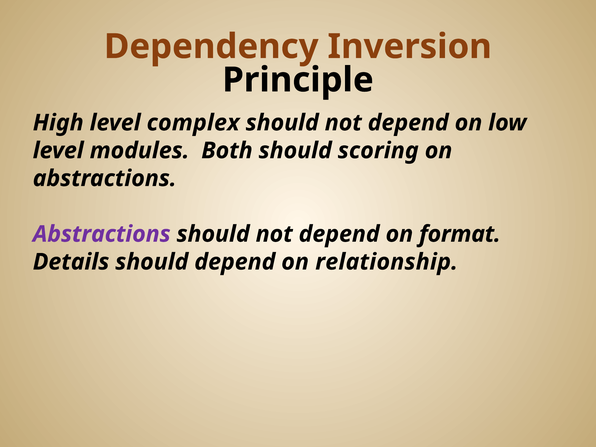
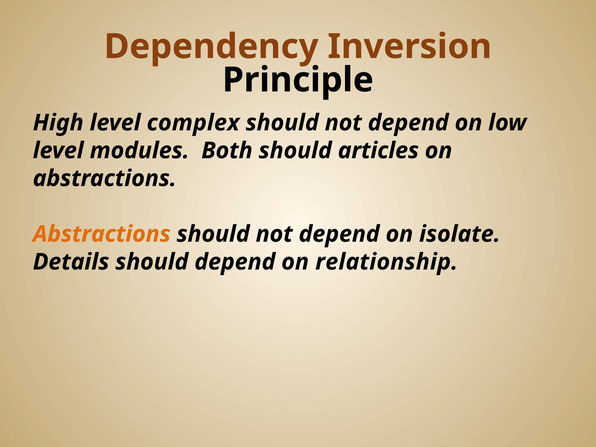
scoring: scoring -> articles
Abstractions at (102, 234) colour: purple -> orange
format: format -> isolate
